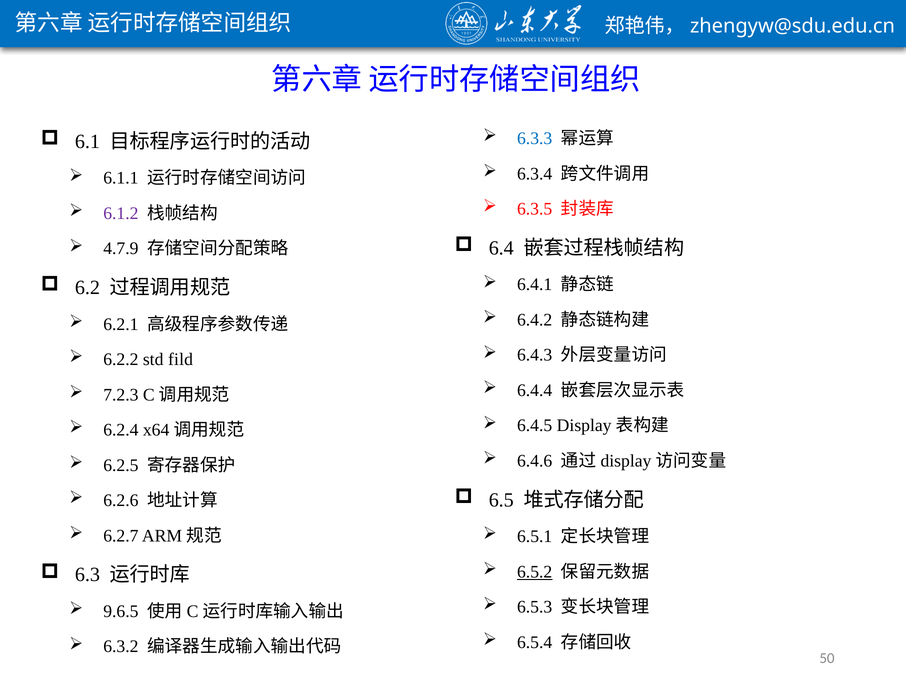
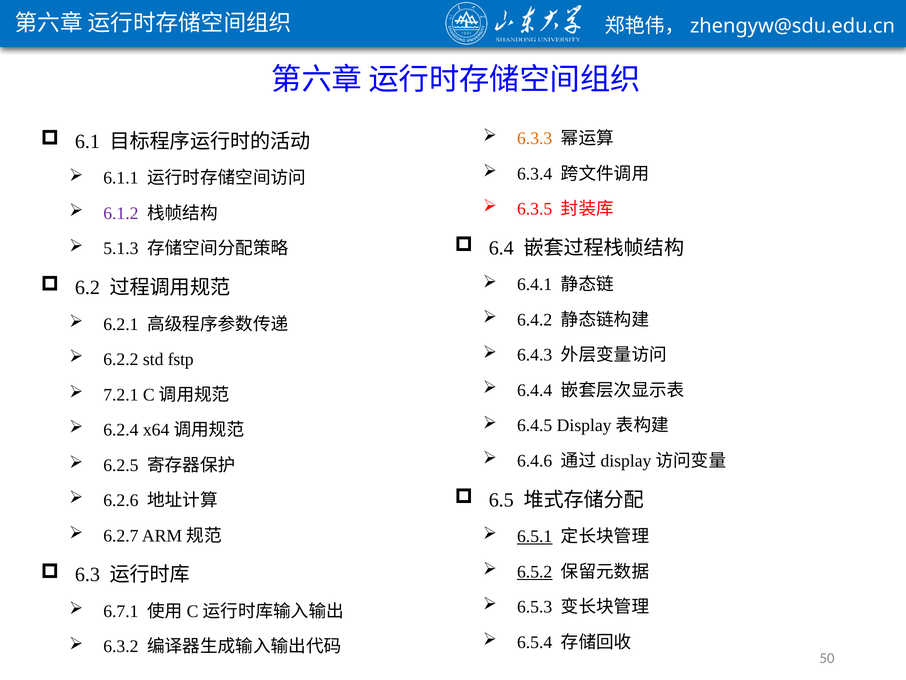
6.3.3 colour: blue -> orange
4.7.9: 4.7.9 -> 5.1.3
fild: fild -> fstp
7.2.3: 7.2.3 -> 7.2.1
6.5.1 underline: none -> present
9.6.5: 9.6.5 -> 6.7.1
